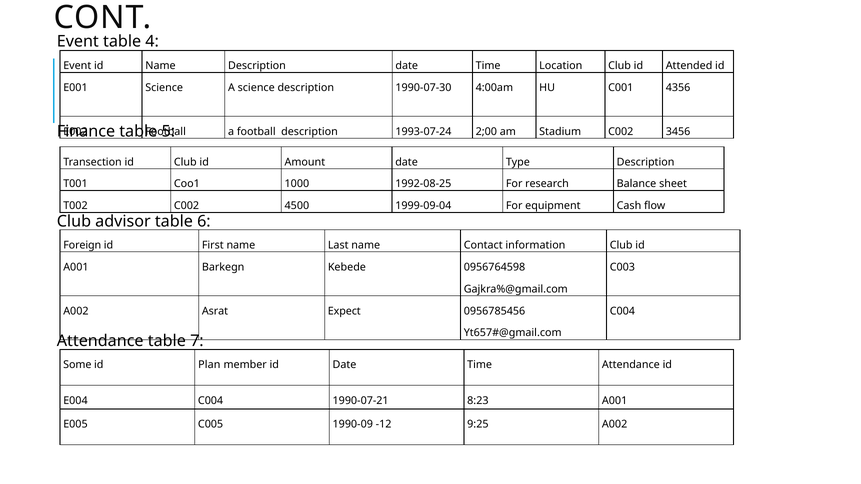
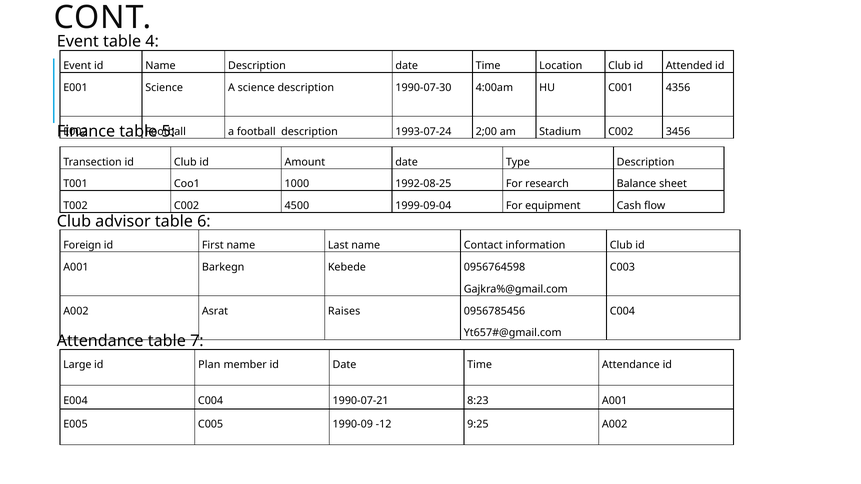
Expect: Expect -> Raises
Some: Some -> Large
